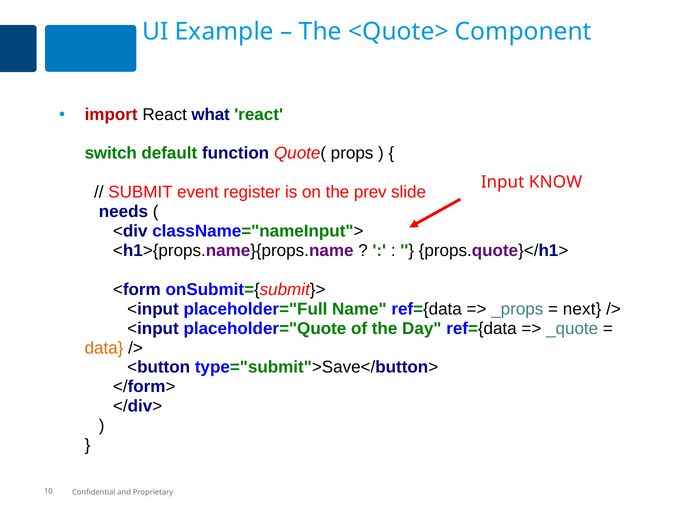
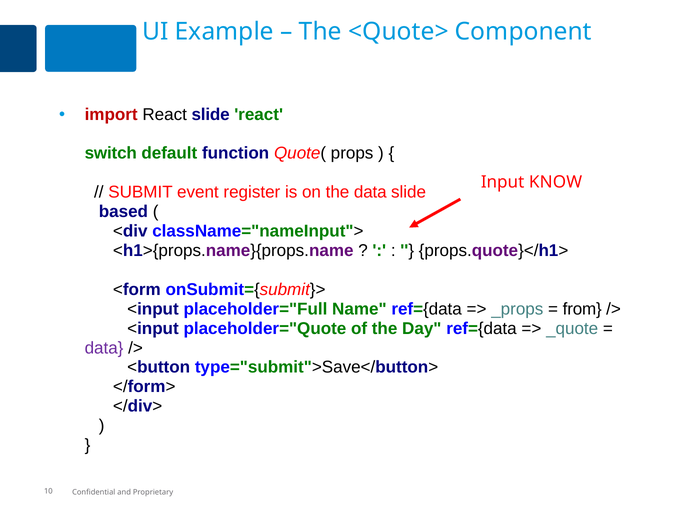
React what: what -> slide
the prev: prev -> data
needs: needs -> based
next: next -> from
data at (104, 348) colour: orange -> purple
